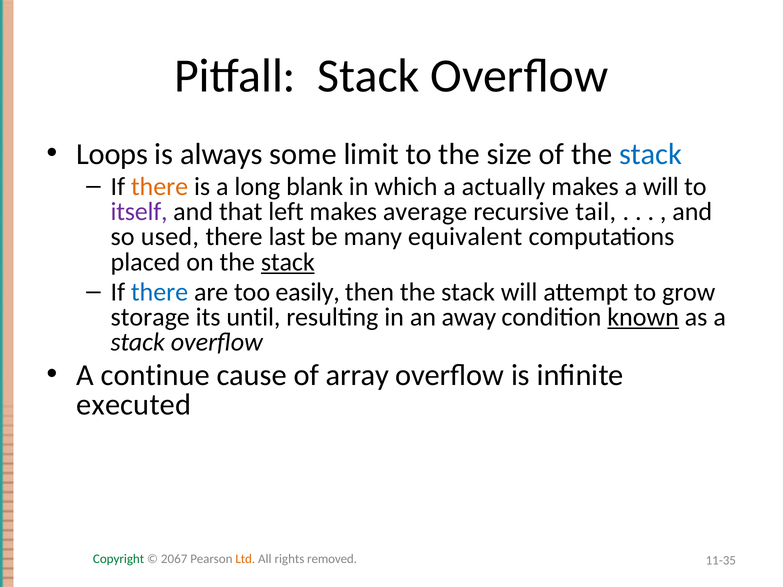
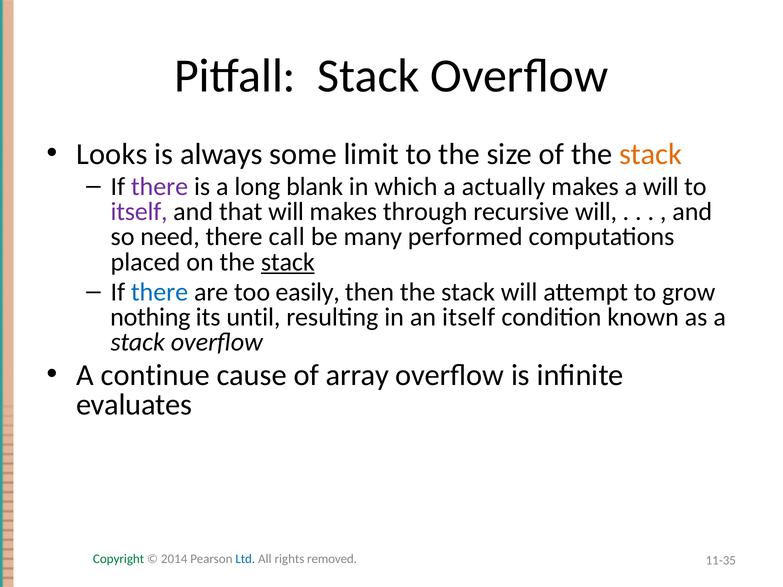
Loops: Loops -> Looks
stack at (651, 154) colour: blue -> orange
there at (160, 187) colour: orange -> purple
that left: left -> will
average: average -> through
recursive tail: tail -> will
used: used -> need
last: last -> call
equivalent: equivalent -> performed
storage: storage -> nothing
an away: away -> itself
known underline: present -> none
executed: executed -> evaluates
2067: 2067 -> 2014
Ltd colour: orange -> blue
